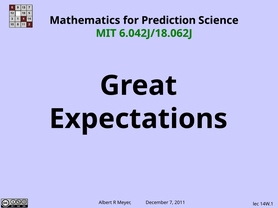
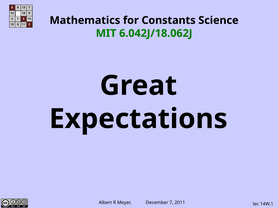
Prediction: Prediction -> Constants
